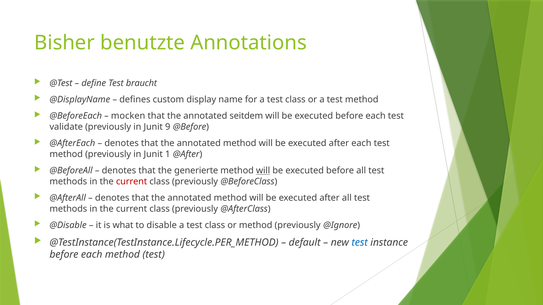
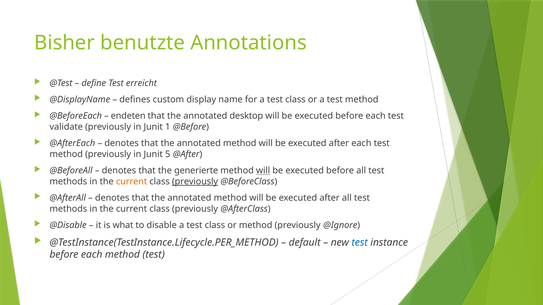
braucht: braucht -> erreicht
mocken: mocken -> endeten
seitdem: seitdem -> desktop
9: 9 -> 1
1: 1 -> 5
current at (132, 182) colour: red -> orange
previously at (195, 182) underline: none -> present
